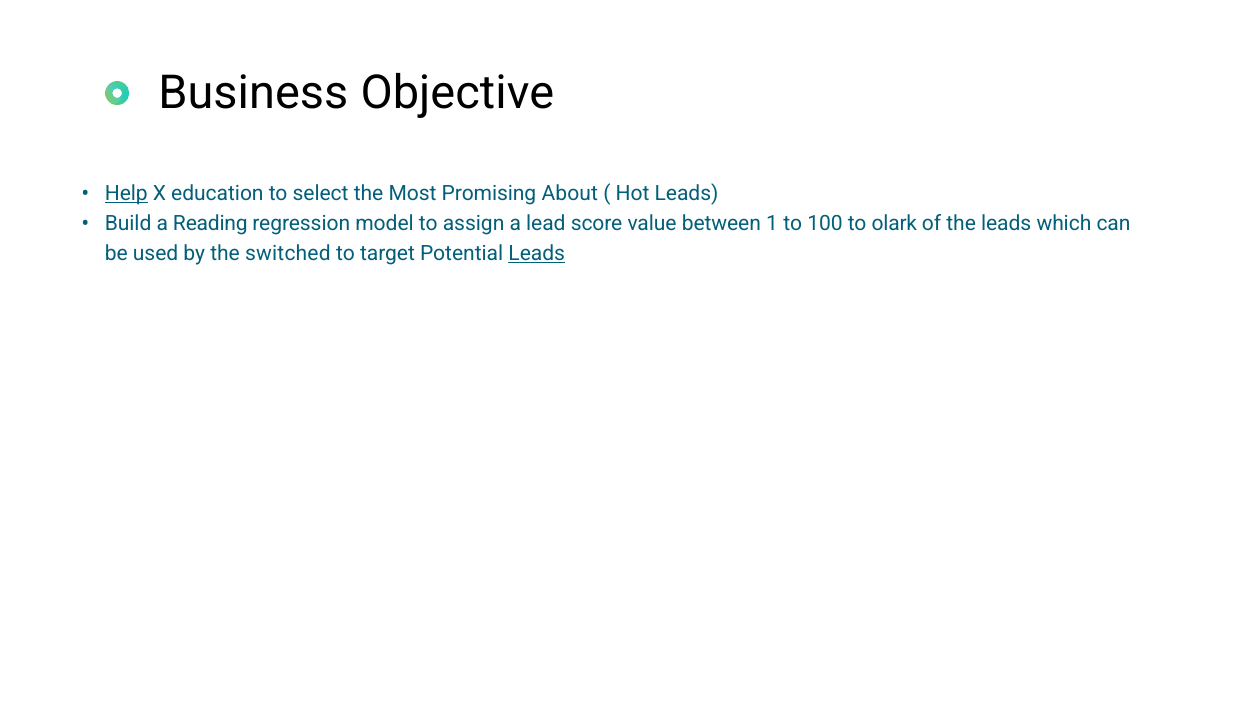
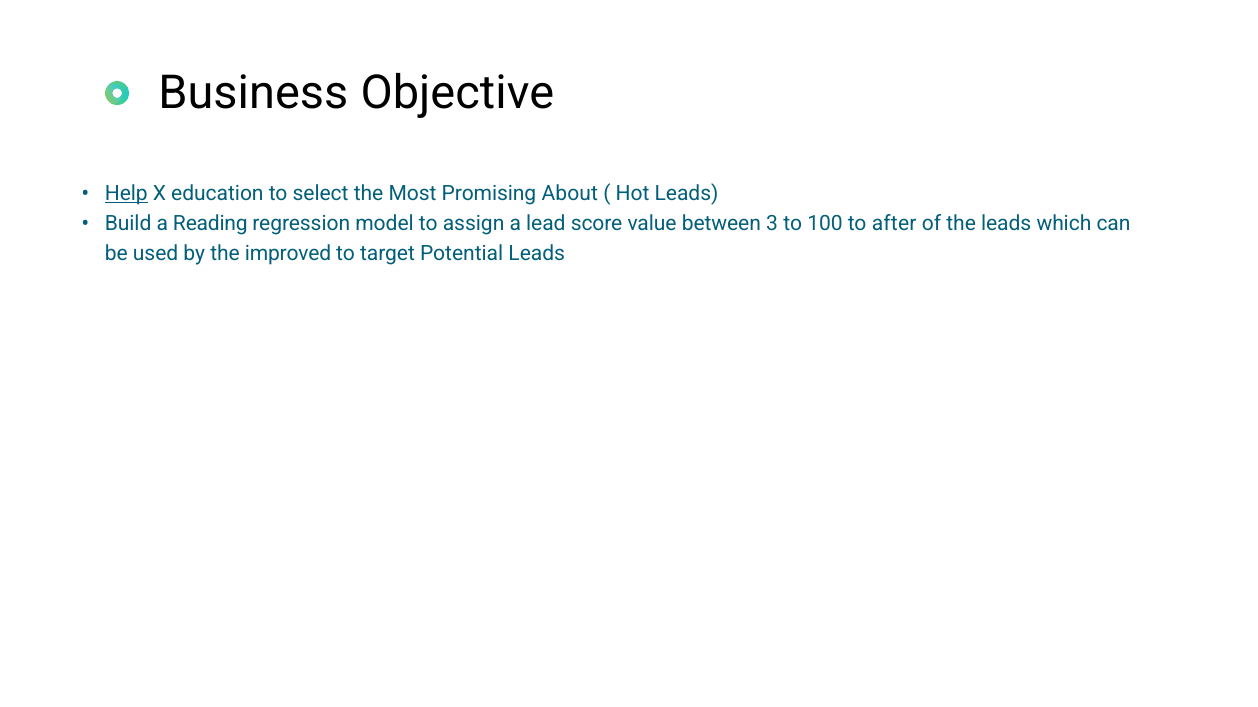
1: 1 -> 3
olark: olark -> after
switched: switched -> improved
Leads at (537, 254) underline: present -> none
